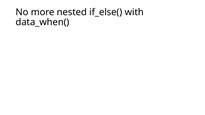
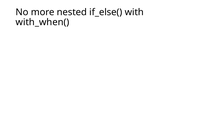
data_when(: data_when( -> with_when(
